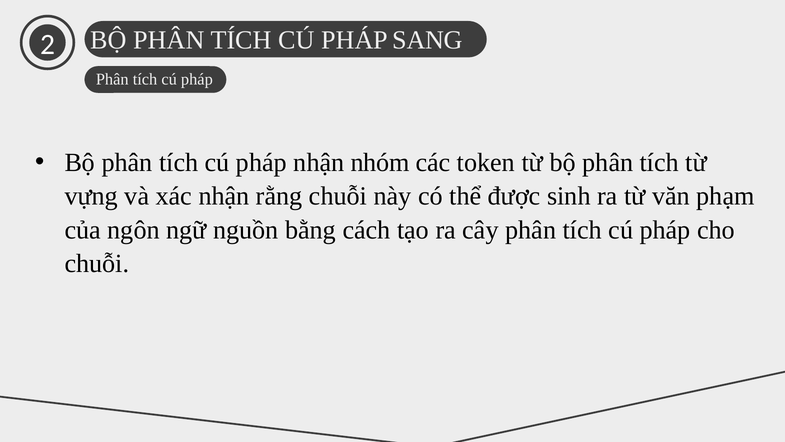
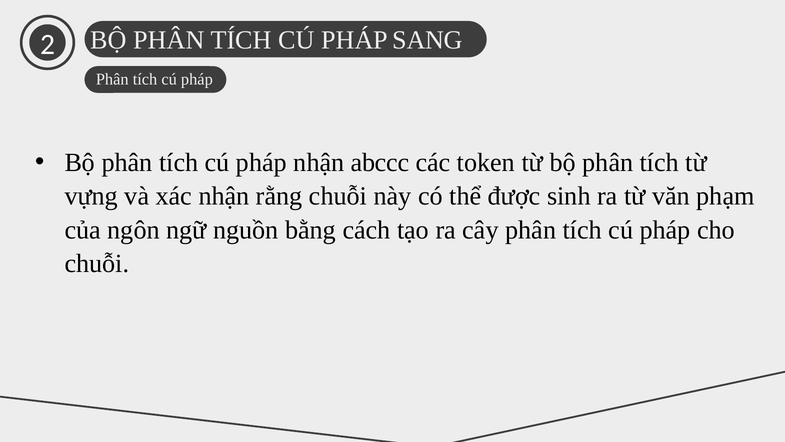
nhóm: nhóm -> abccc
